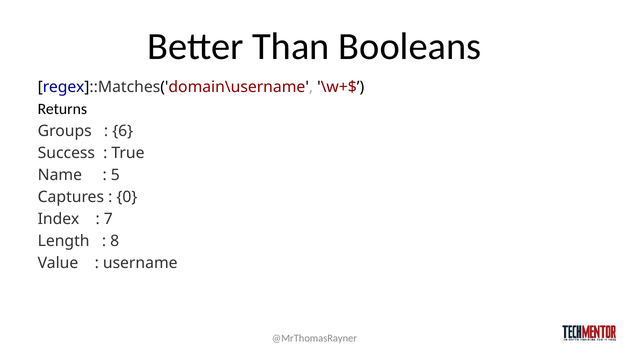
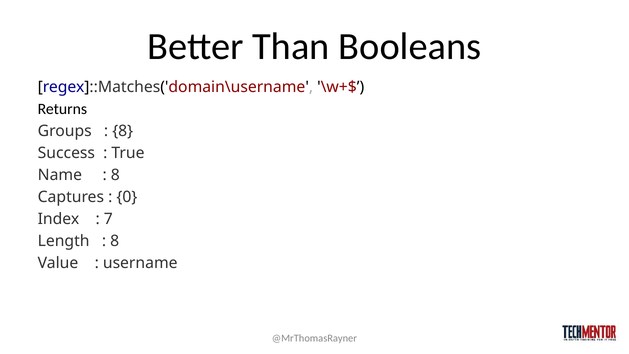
6 at (123, 131): 6 -> 8
5 at (115, 175): 5 -> 8
